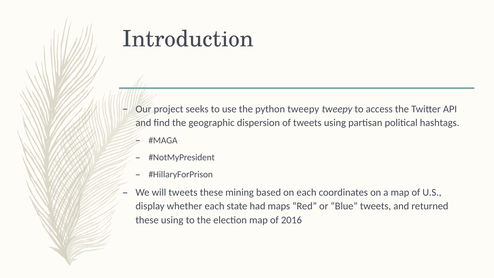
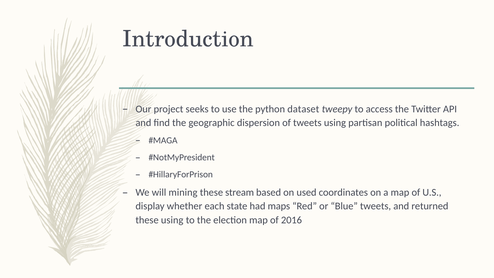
python tweepy: tweepy -> dataset
will tweets: tweets -> mining
mining: mining -> stream
on each: each -> used
